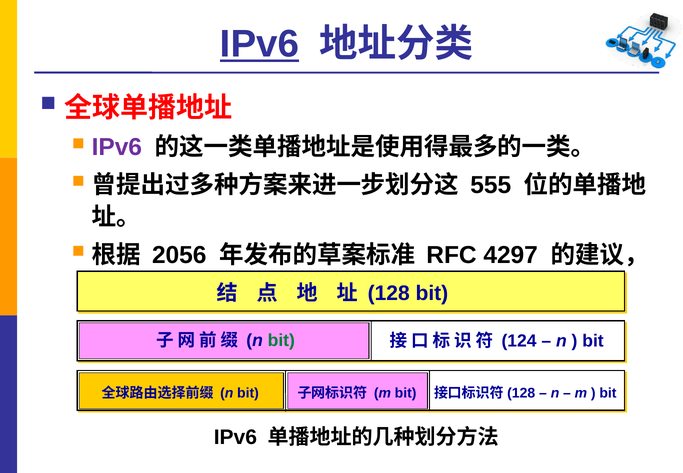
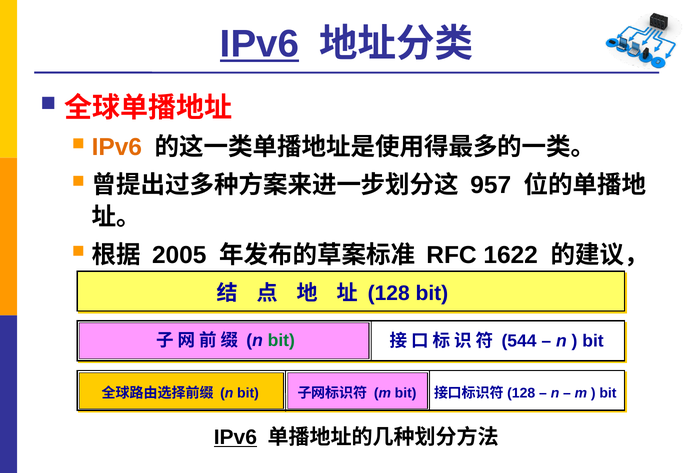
IPv6 at (117, 147) colour: purple -> orange
555: 555 -> 957
2056: 2056 -> 2005
4297: 4297 -> 1622
124: 124 -> 544
IPv6 at (235, 437) underline: none -> present
